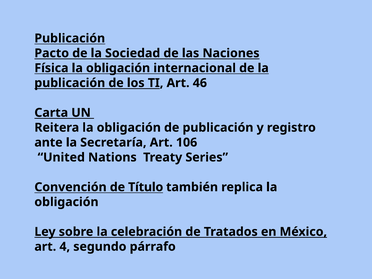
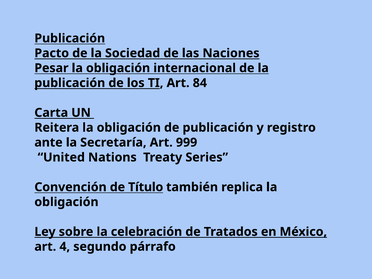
Física: Física -> Pesar
46: 46 -> 84
106: 106 -> 999
